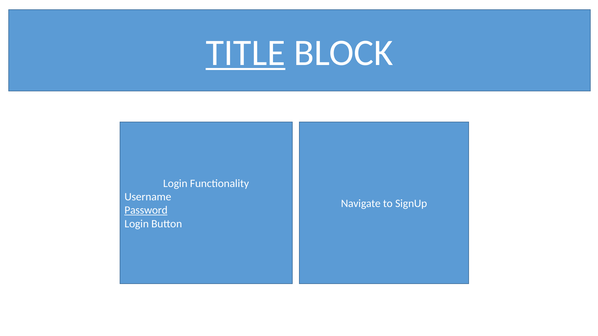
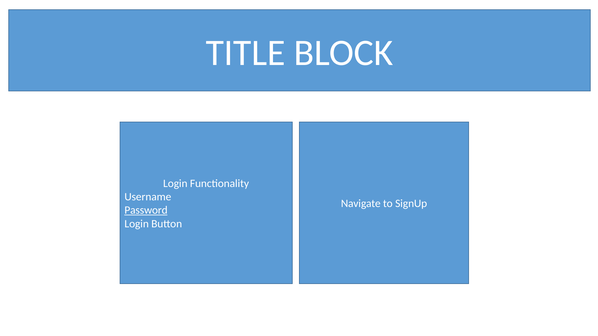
TITLE underline: present -> none
